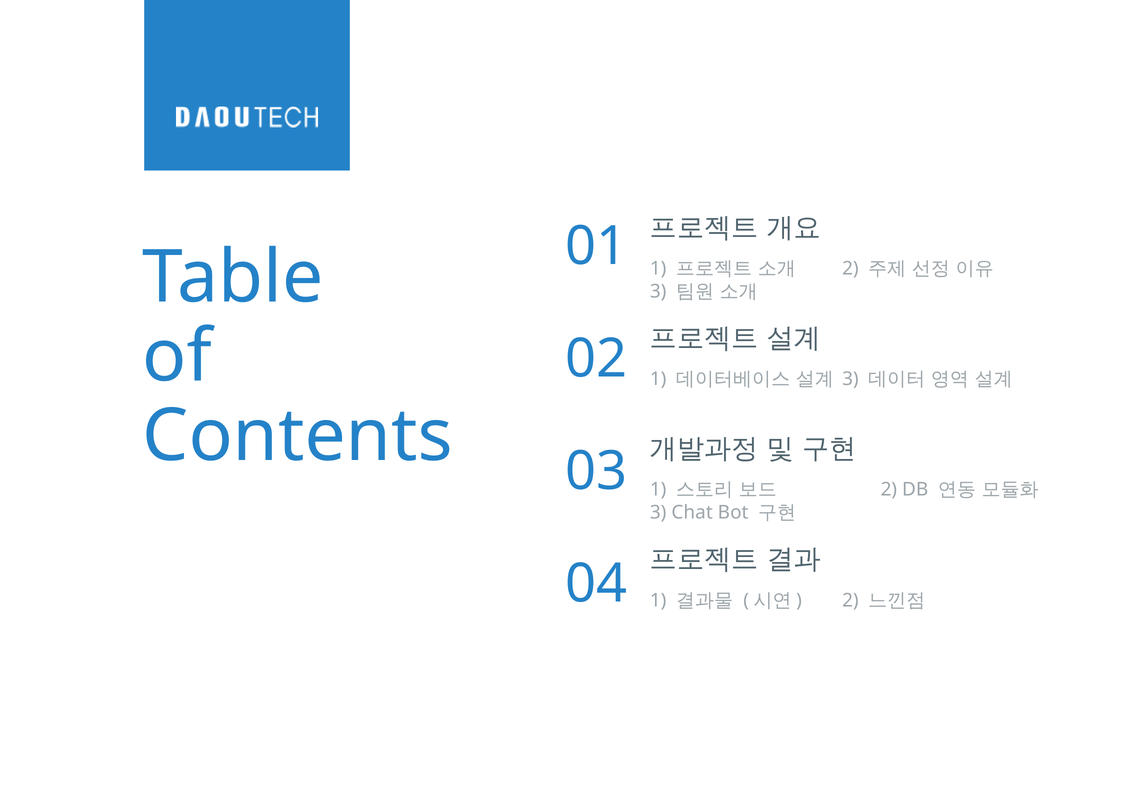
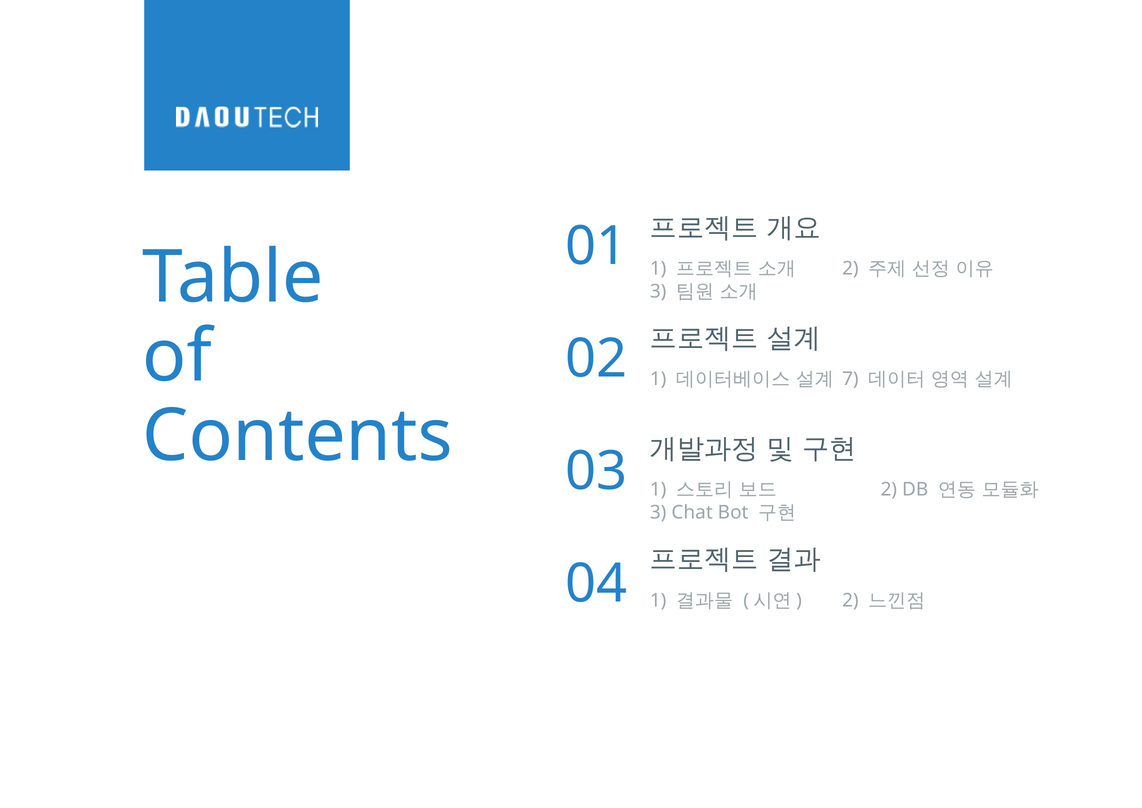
3 at (850, 379): 3 -> 7
